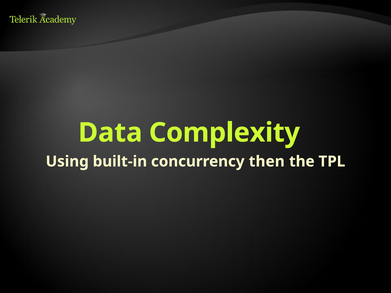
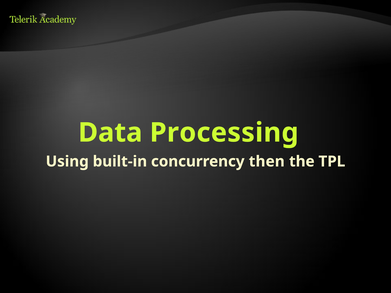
Complexity: Complexity -> Processing
